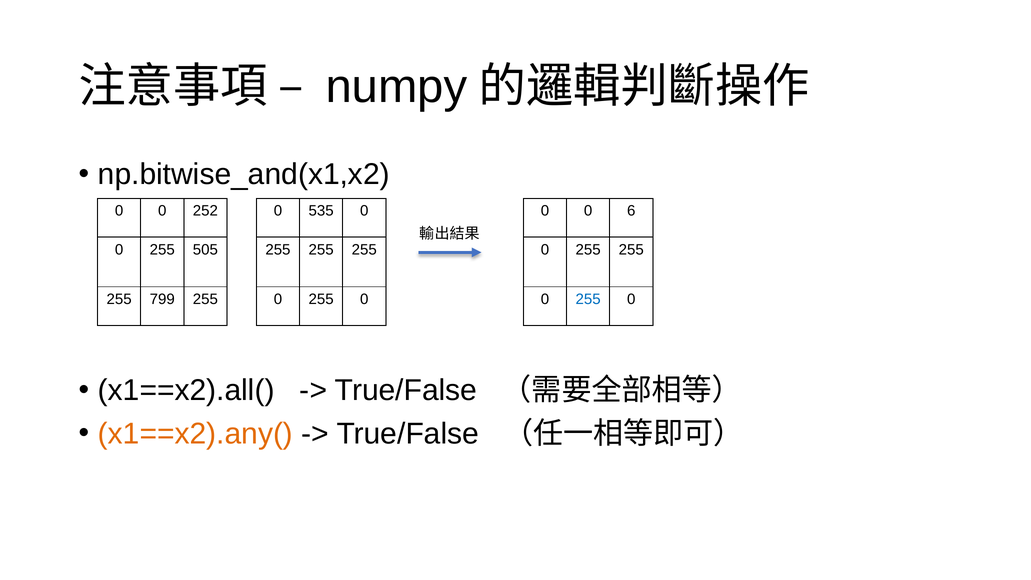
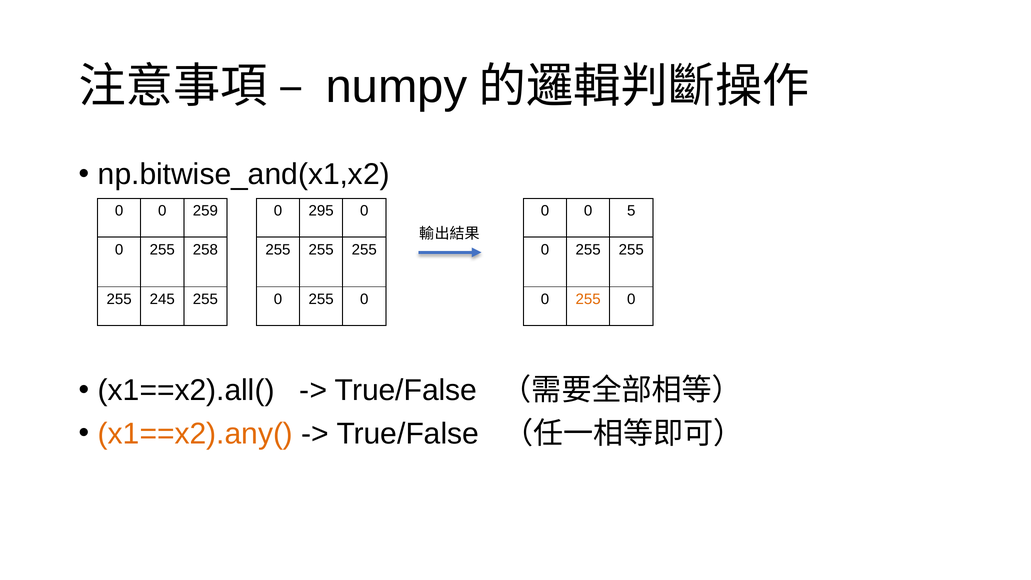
252: 252 -> 259
535: 535 -> 295
6: 6 -> 5
505: 505 -> 258
799: 799 -> 245
255 at (588, 299) colour: blue -> orange
